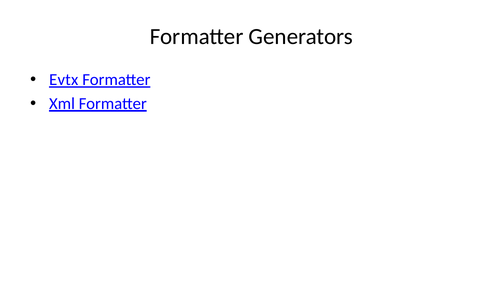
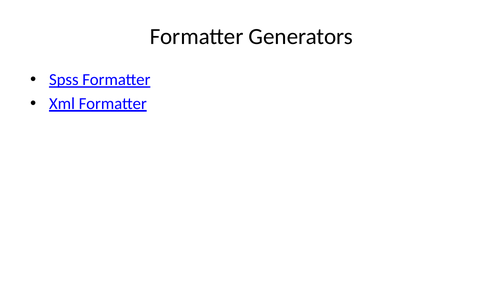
Evtx: Evtx -> Spss
